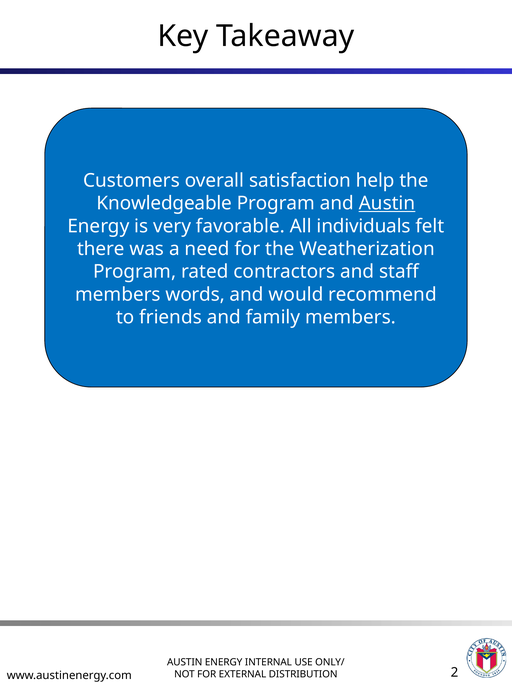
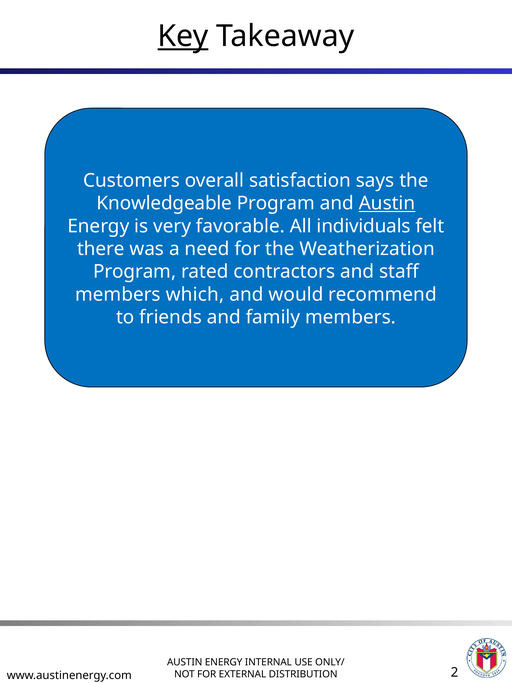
Key underline: none -> present
help: help -> says
words: words -> which
